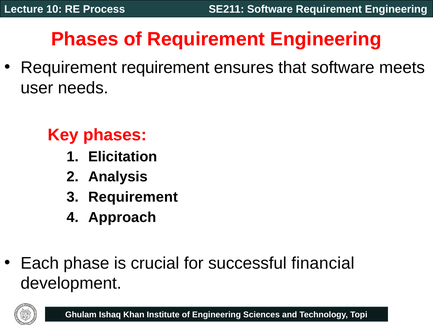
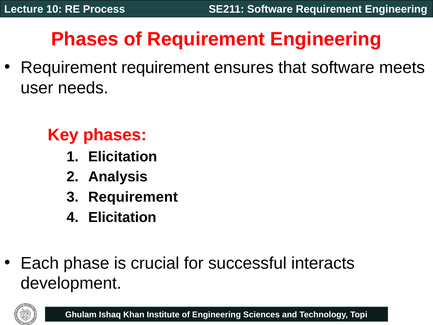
Approach at (122, 217): Approach -> Elicitation
financial: financial -> interacts
